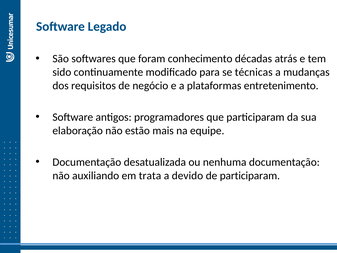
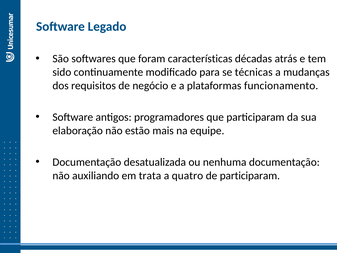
conhecimento: conhecimento -> características
entretenimento: entretenimento -> funcionamento
devido: devido -> quatro
